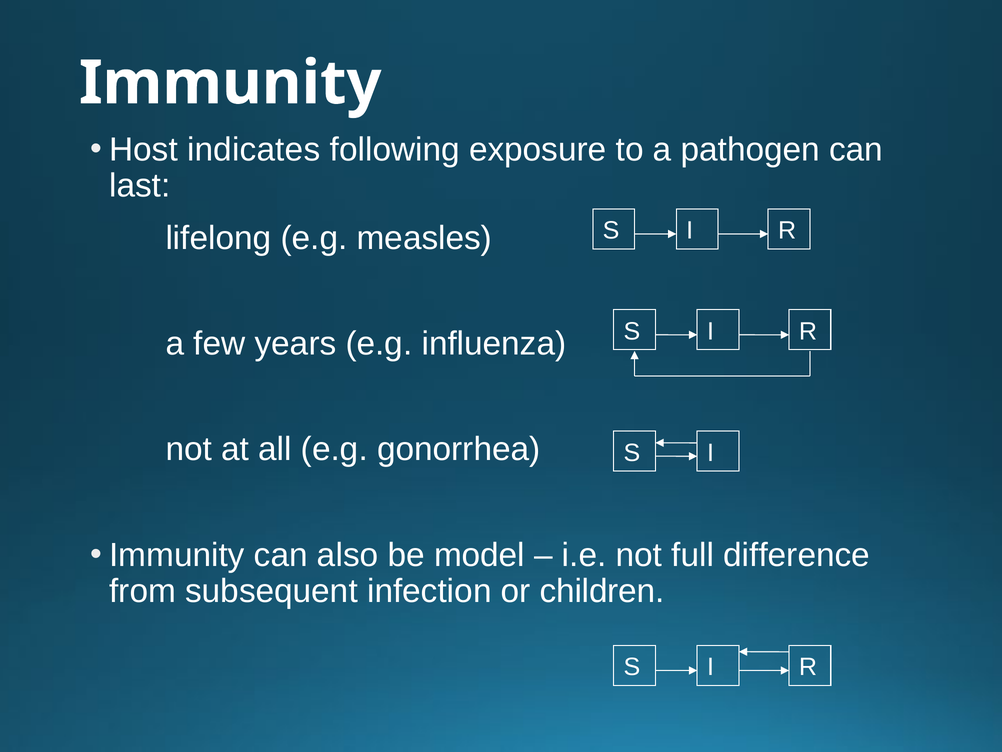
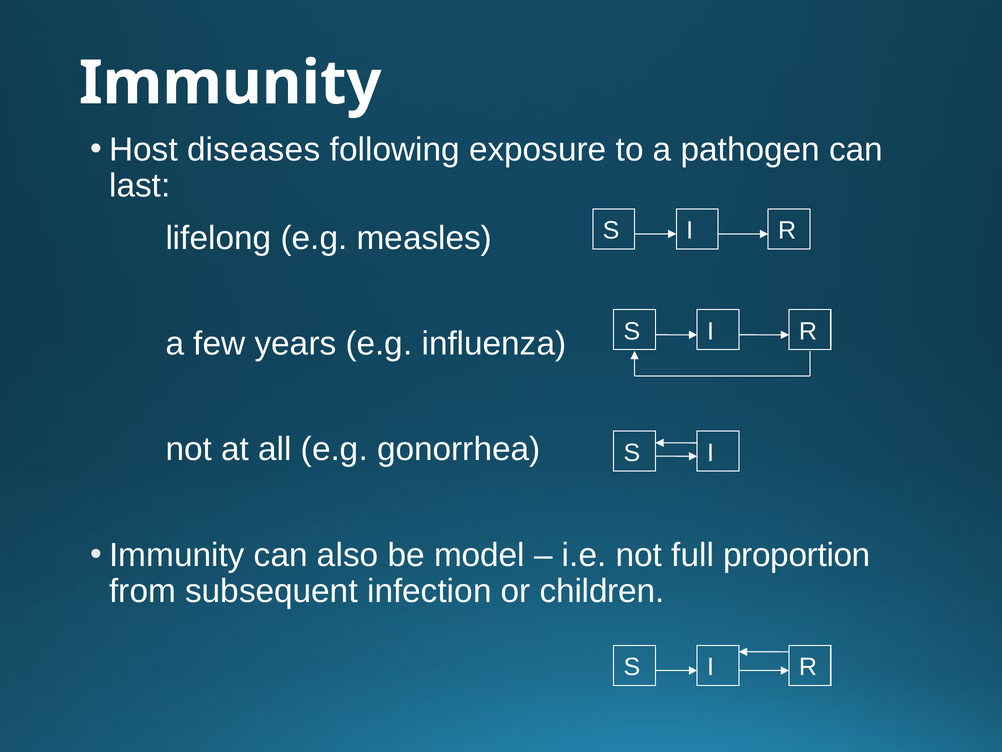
indicates: indicates -> diseases
difference: difference -> proportion
